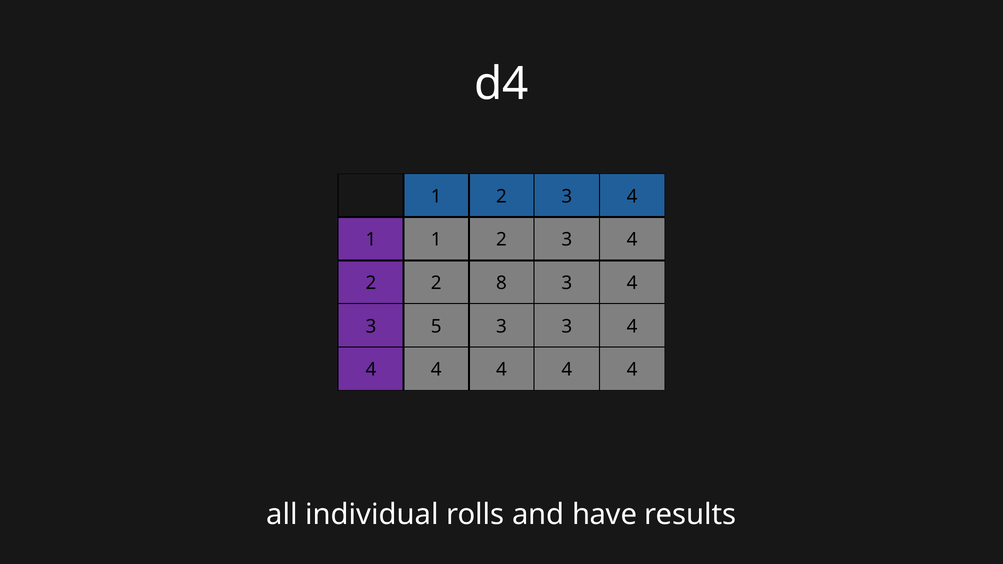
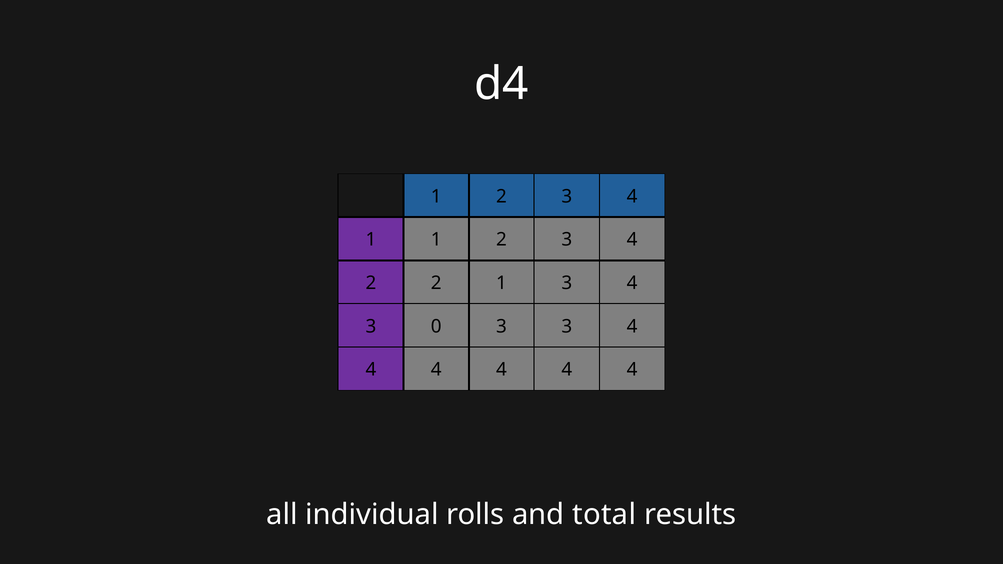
2 8: 8 -> 1
5: 5 -> 0
have: have -> total
